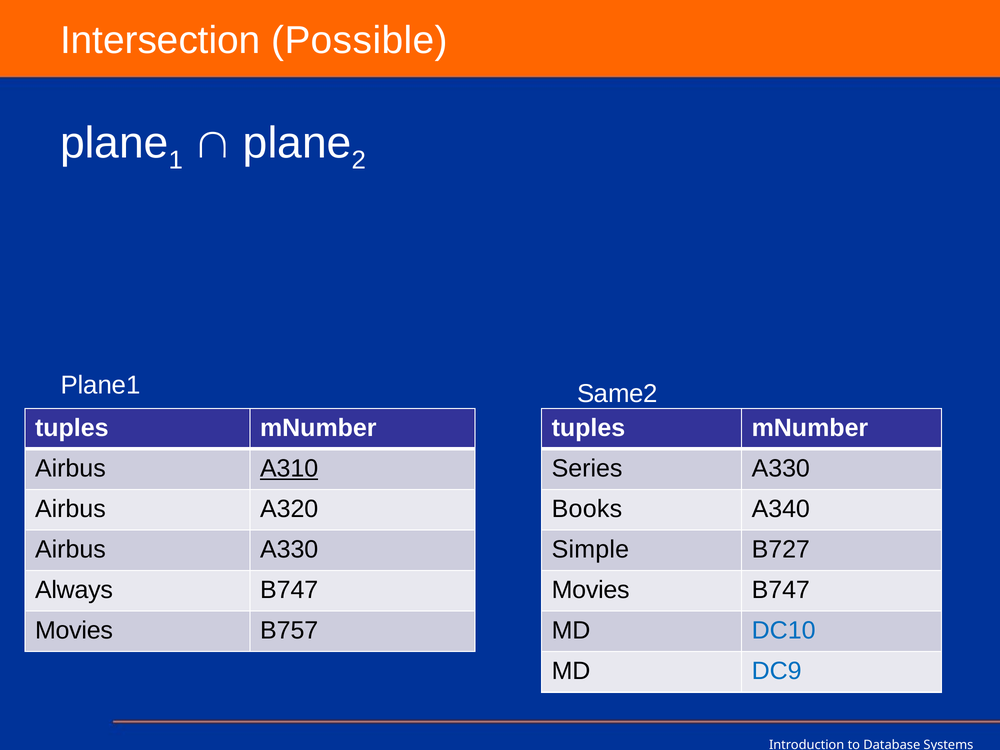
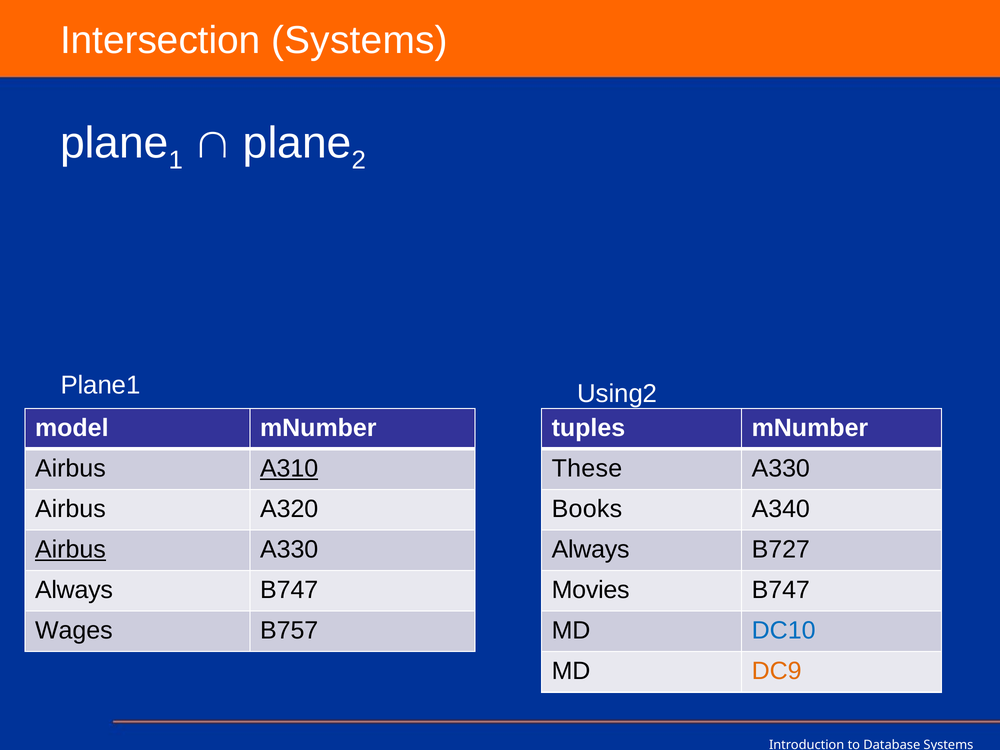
Intersection Possible: Possible -> Systems
Same2: Same2 -> Using2
tuples at (72, 428): tuples -> model
Series: Series -> These
Airbus at (70, 549) underline: none -> present
Simple at (590, 549): Simple -> Always
Movies at (74, 631): Movies -> Wages
DC9 colour: blue -> orange
